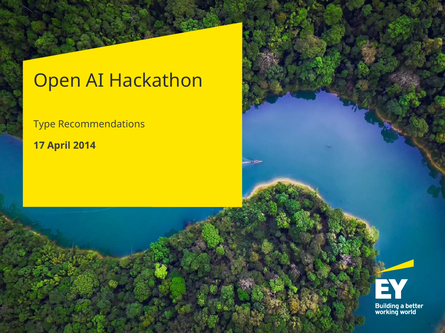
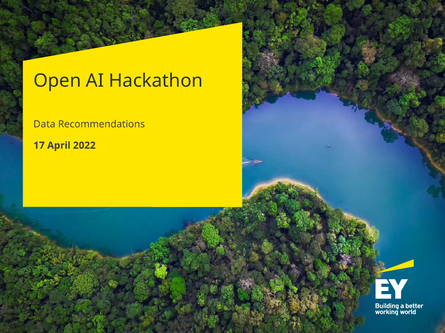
Type: Type -> Data
2014: 2014 -> 2022
